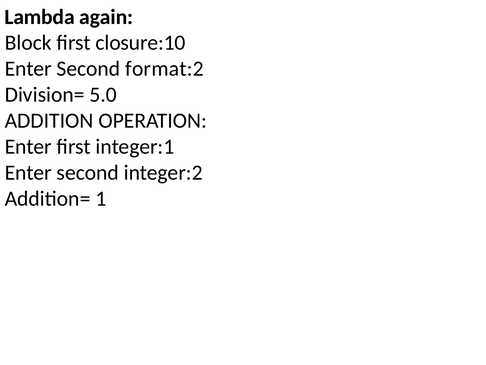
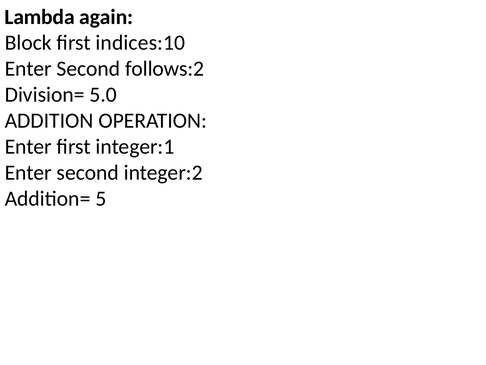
closure:10: closure:10 -> indices:10
format:2: format:2 -> follows:2
1: 1 -> 5
